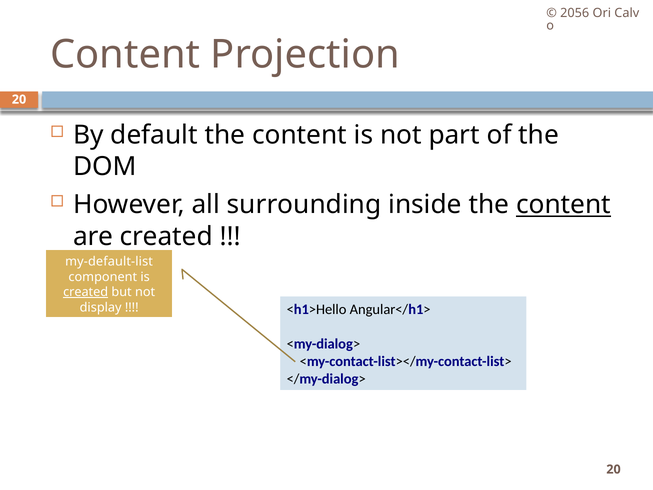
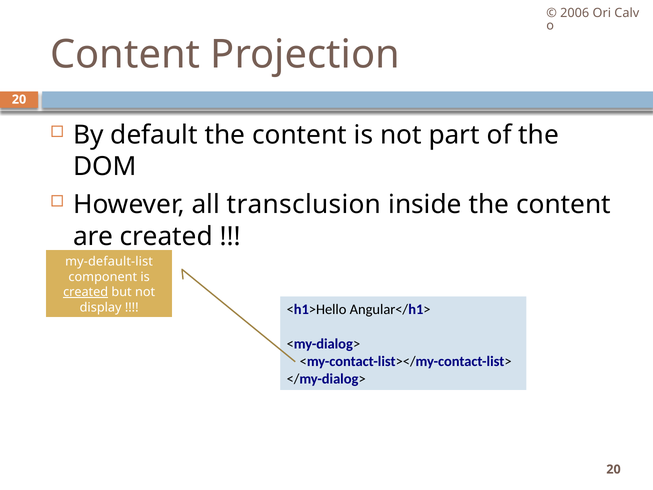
2056: 2056 -> 2006
surrounding: surrounding -> transclusion
content at (564, 205) underline: present -> none
